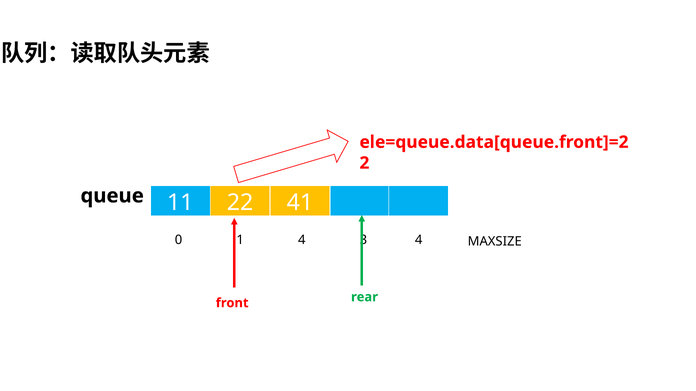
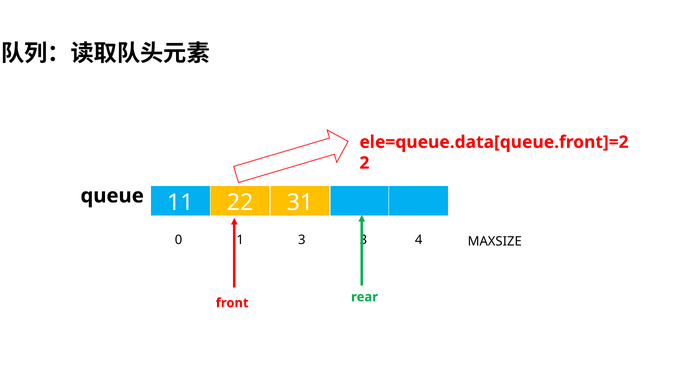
41: 41 -> 31
1 4: 4 -> 3
